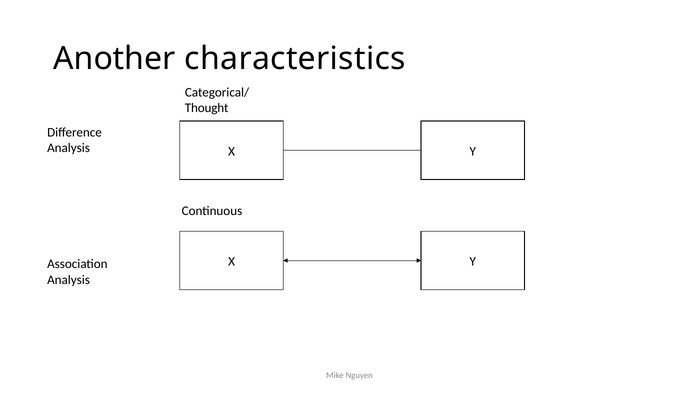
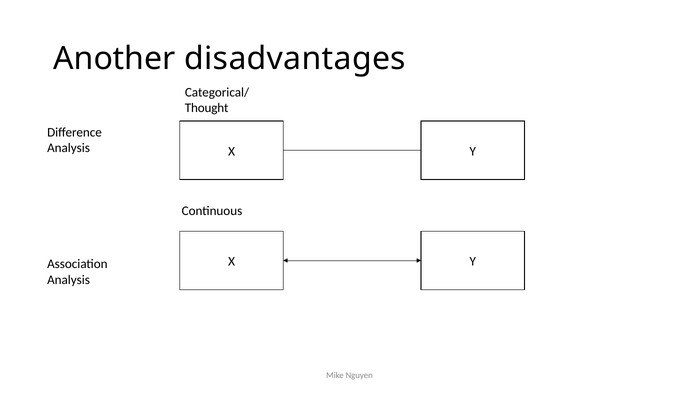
characteristics: characteristics -> disadvantages
